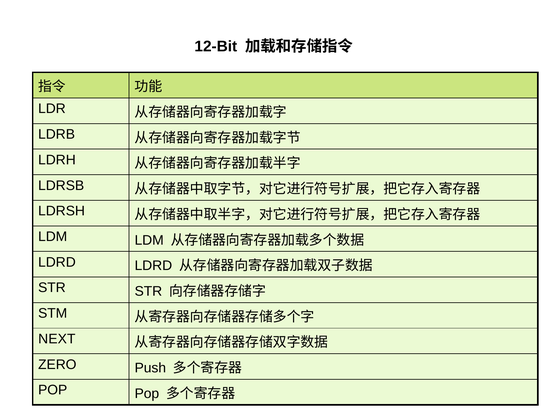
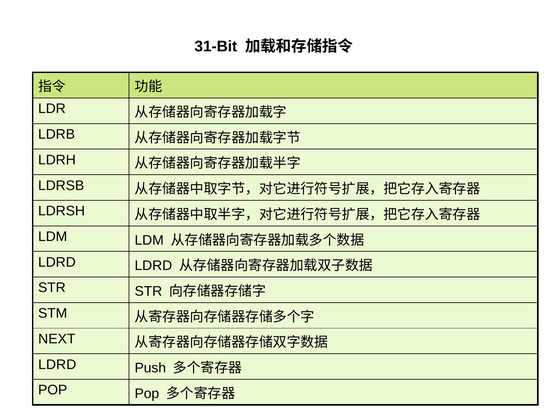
12-Bit: 12-Bit -> 31-Bit
ZERO at (57, 364): ZERO -> LDRD
